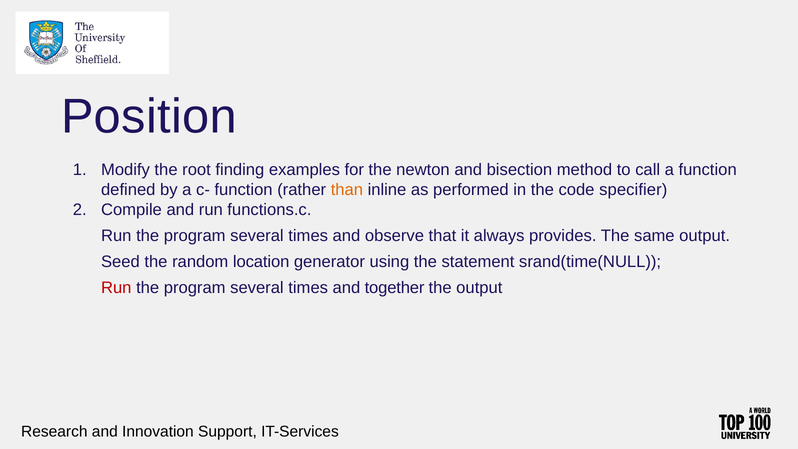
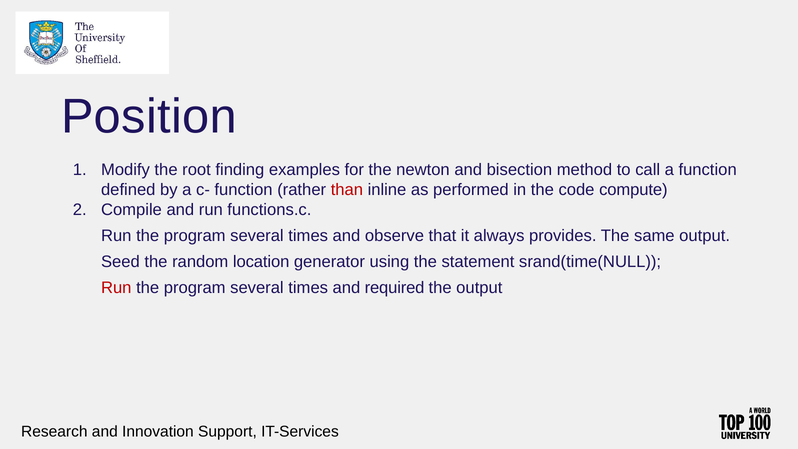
than colour: orange -> red
specifier: specifier -> compute
together: together -> required
